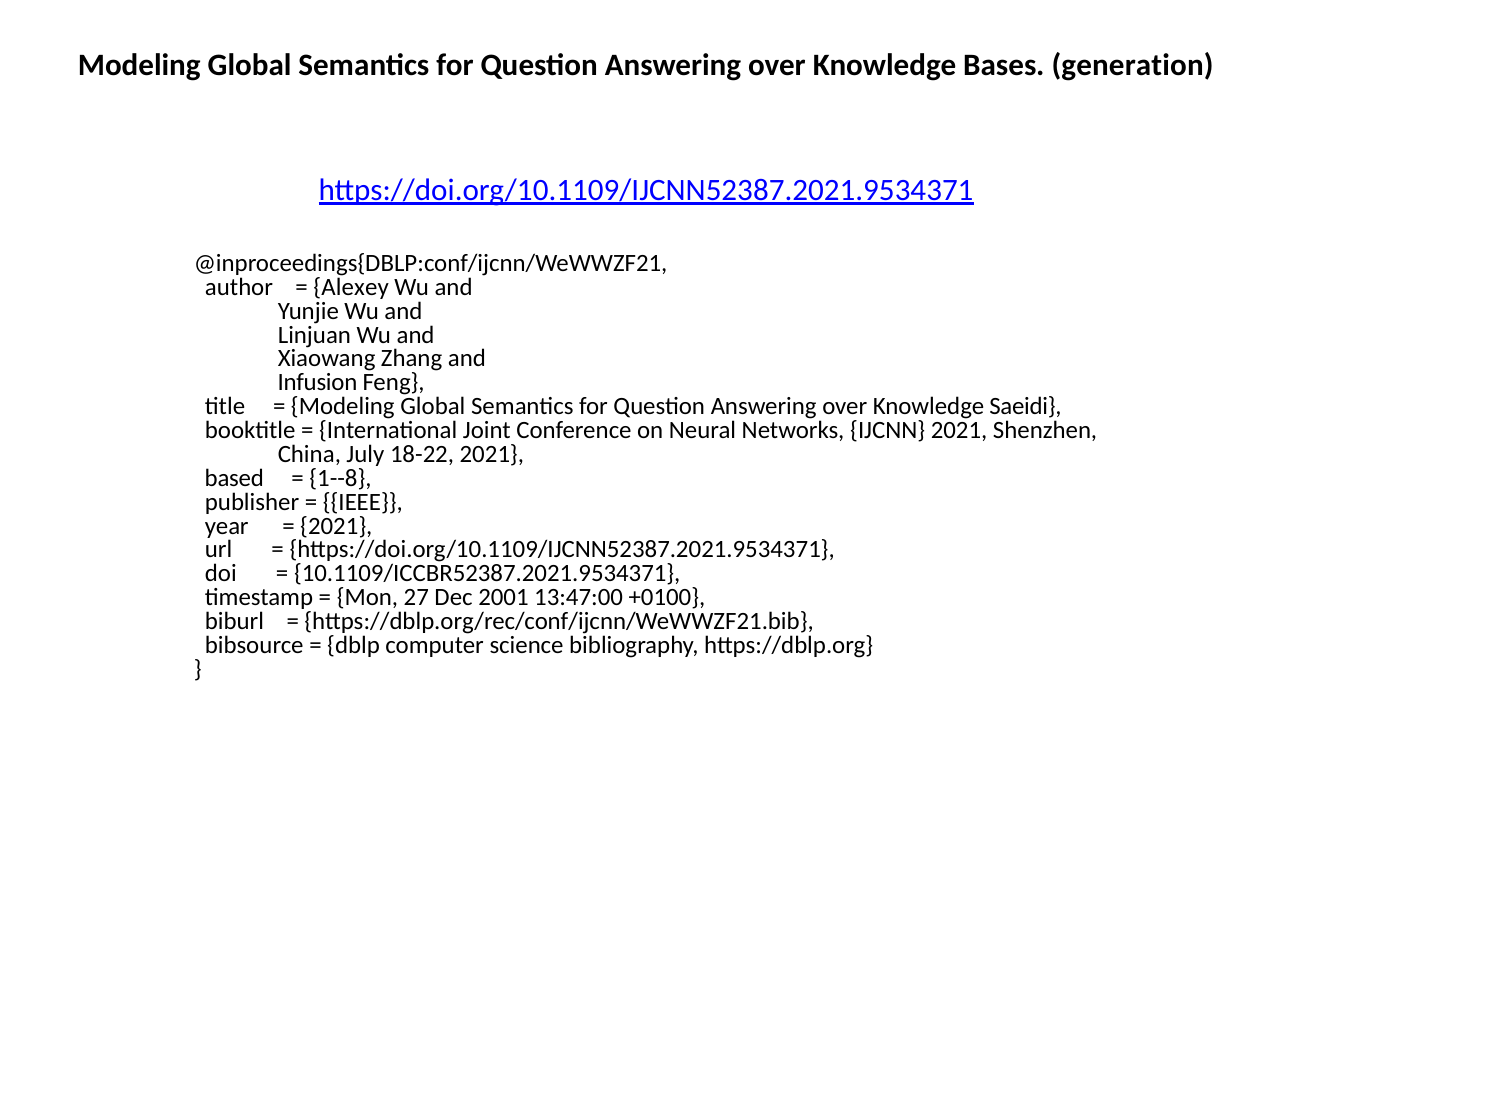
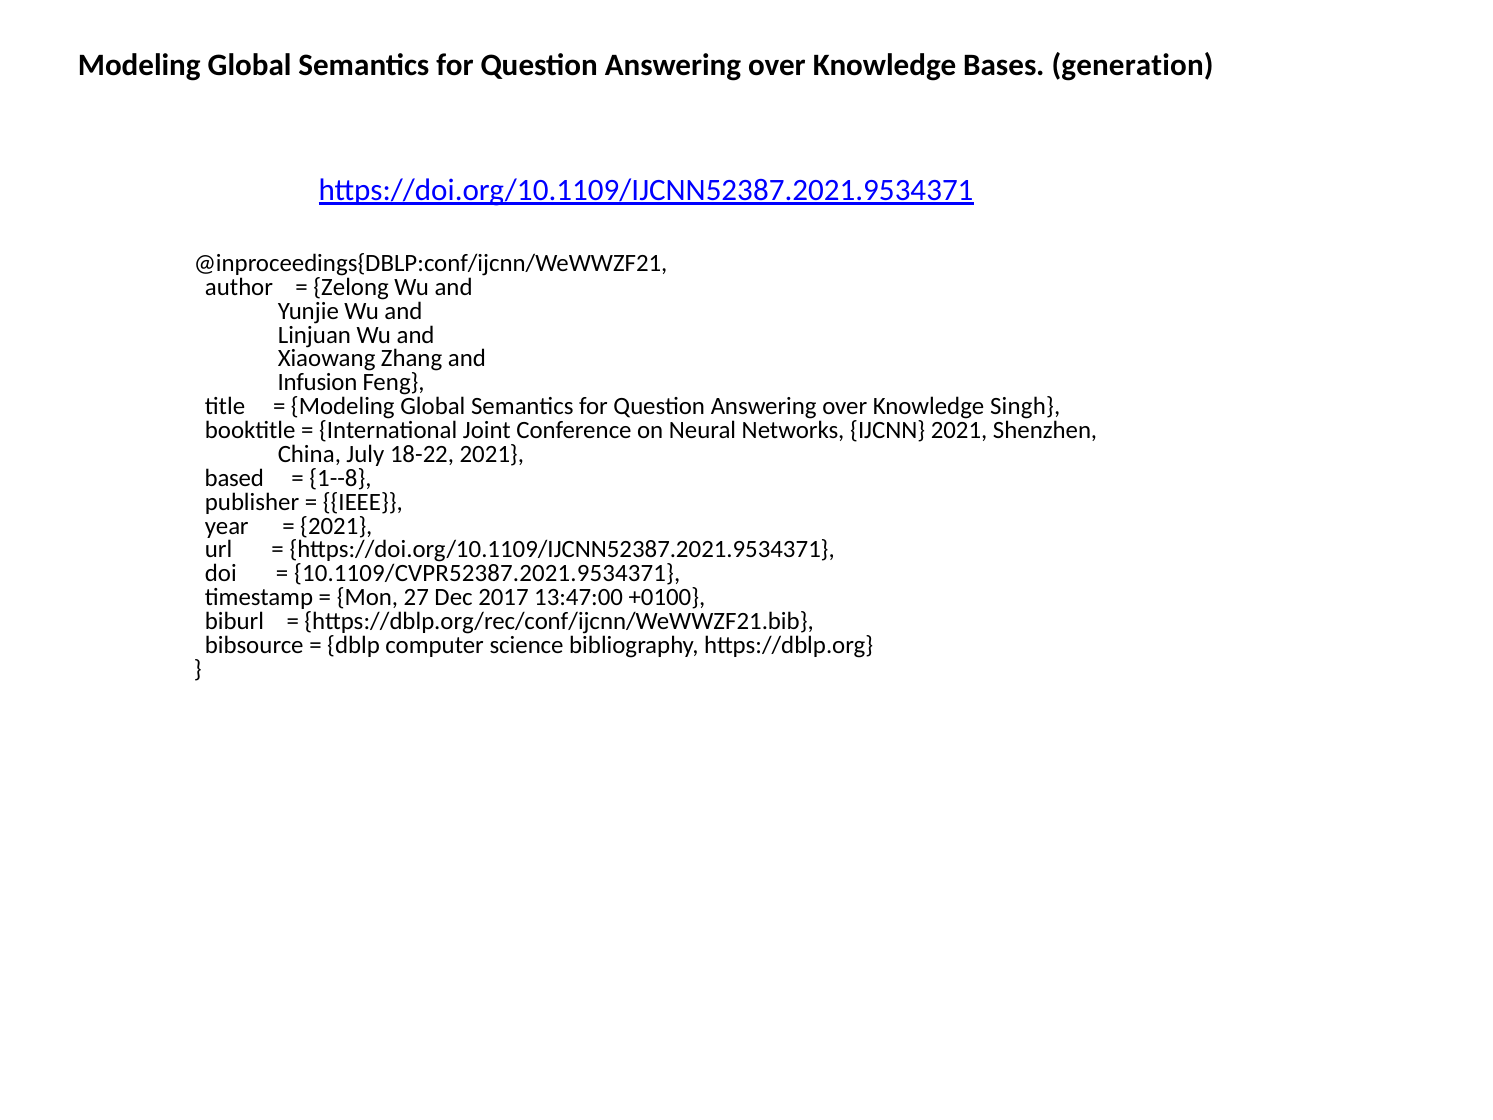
Alexey: Alexey -> Zelong
Saeidi: Saeidi -> Singh
10.1109/ICCBR52387.2021.9534371: 10.1109/ICCBR52387.2021.9534371 -> 10.1109/CVPR52387.2021.9534371
2001: 2001 -> 2017
